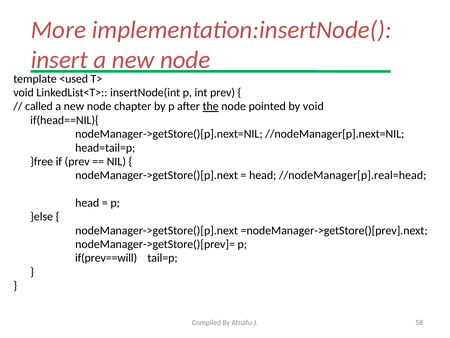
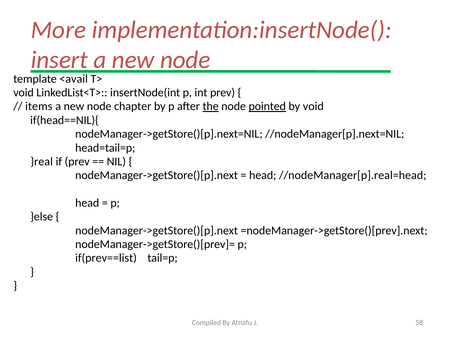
<used: <used -> <avail
called: called -> items
pointed underline: none -> present
}free: }free -> }real
if(prev==will: if(prev==will -> if(prev==list
